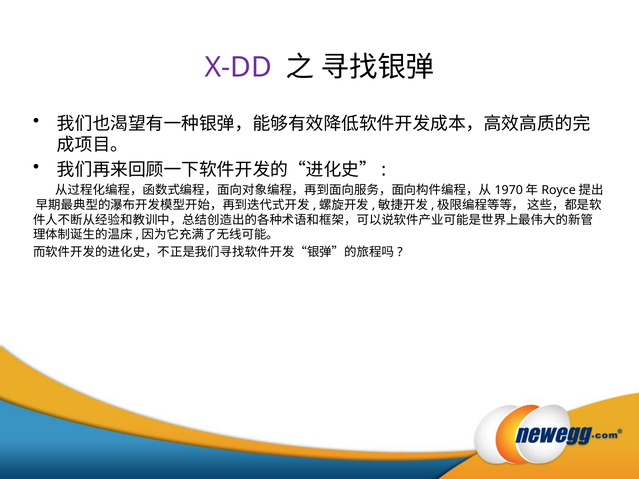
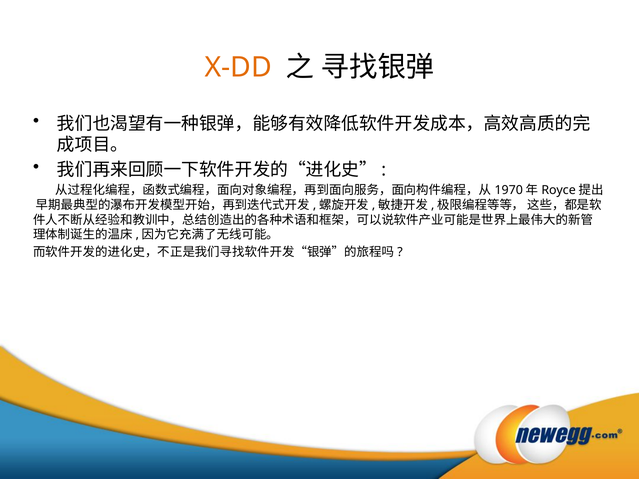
X-DD colour: purple -> orange
